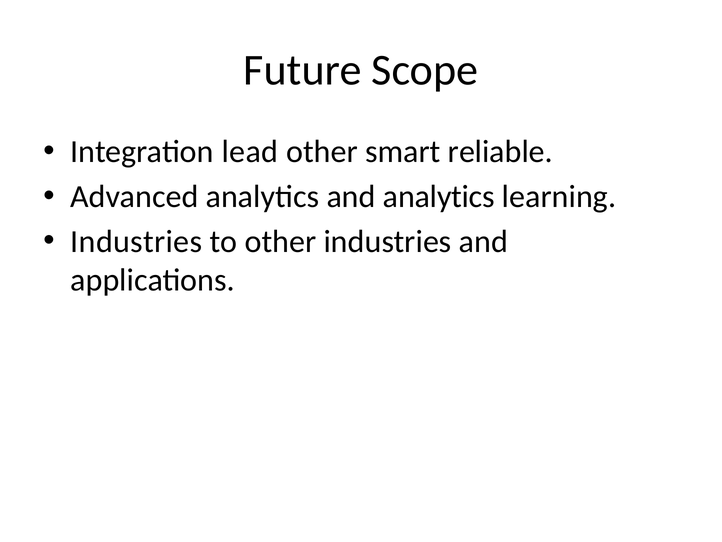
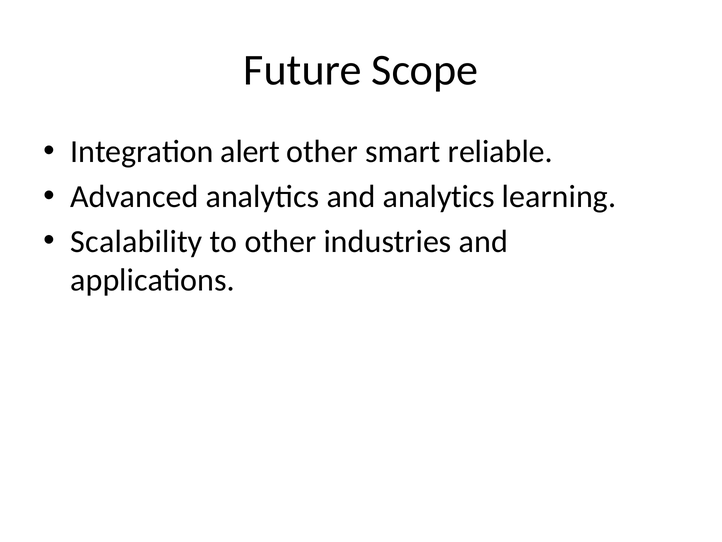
lead: lead -> alert
Industries at (136, 241): Industries -> Scalability
